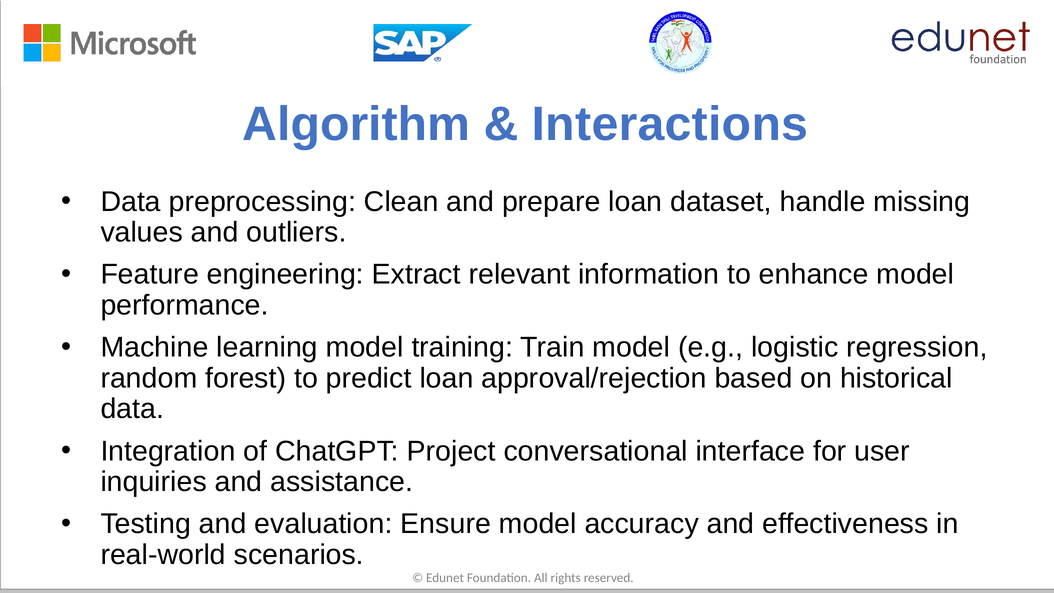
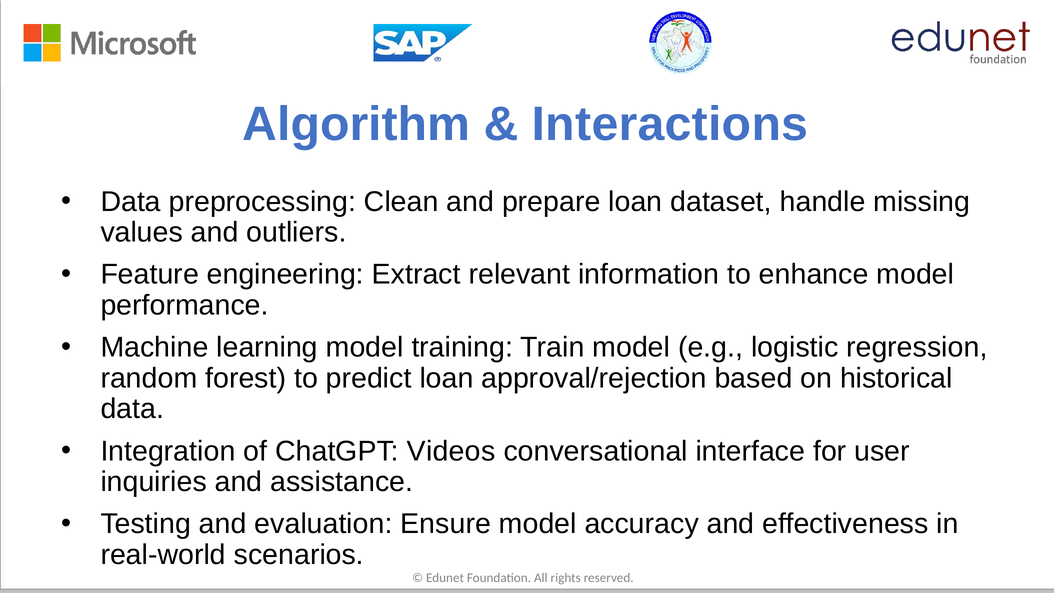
Project: Project -> Videos
